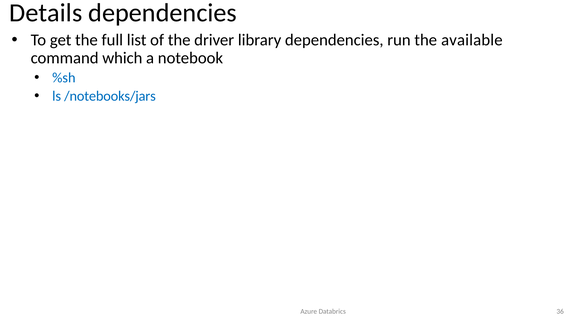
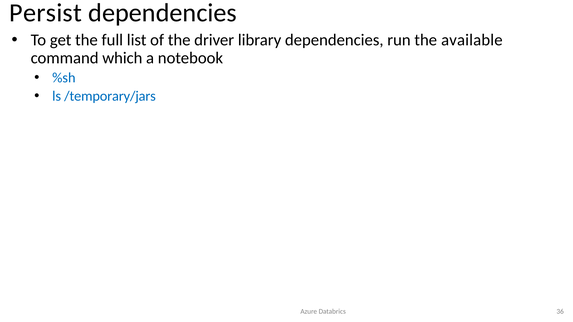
Details: Details -> Persist
/notebooks/jars: /notebooks/jars -> /temporary/jars
